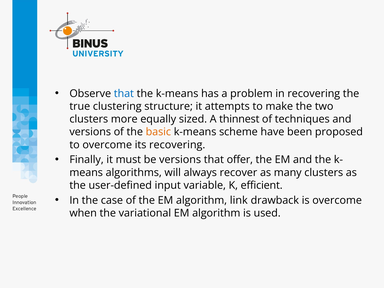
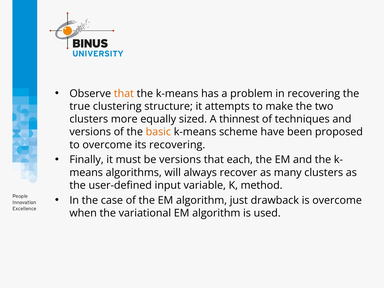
that at (124, 94) colour: blue -> orange
offer: offer -> each
efficient: efficient -> method
link: link -> just
